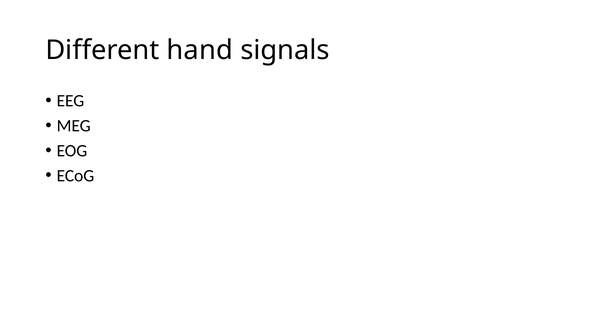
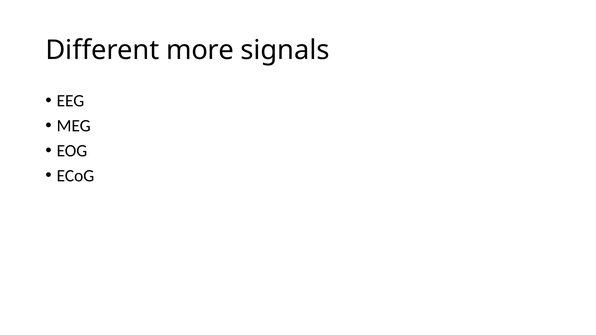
hand: hand -> more
